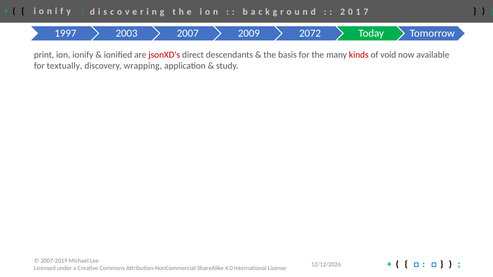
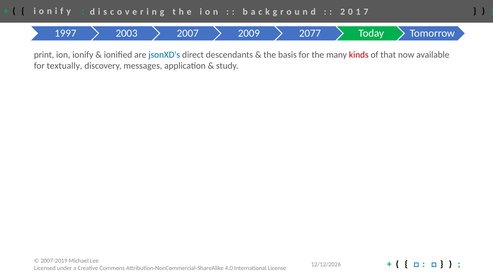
2072: 2072 -> 2077
jsonXD's colour: red -> blue
void: void -> that
wrapping: wrapping -> messages
